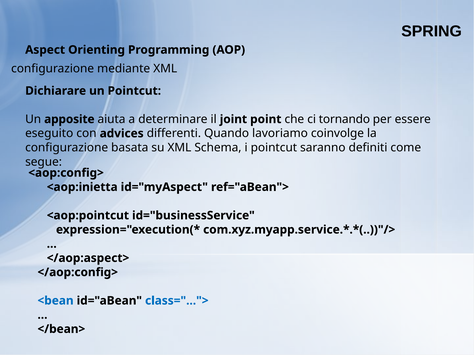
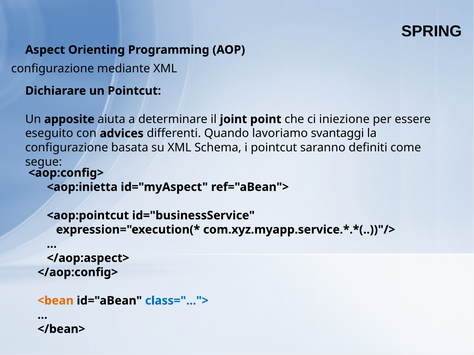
tornando: tornando -> iniezione
coinvolge: coinvolge -> svantaggi
<bean colour: blue -> orange
